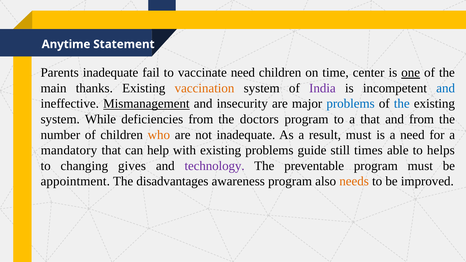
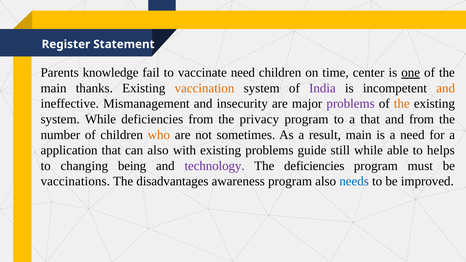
Anytime: Anytime -> Register
Parents inadequate: inadequate -> knowledge
and at (446, 88) colour: blue -> orange
Mismanagement underline: present -> none
problems at (351, 104) colour: blue -> purple
the at (402, 104) colour: blue -> orange
doctors: doctors -> privacy
not inadequate: inadequate -> sometimes
result must: must -> main
mandatory: mandatory -> application
can help: help -> also
still times: times -> while
gives: gives -> being
The preventable: preventable -> deficiencies
appointment: appointment -> vaccinations
needs colour: orange -> blue
